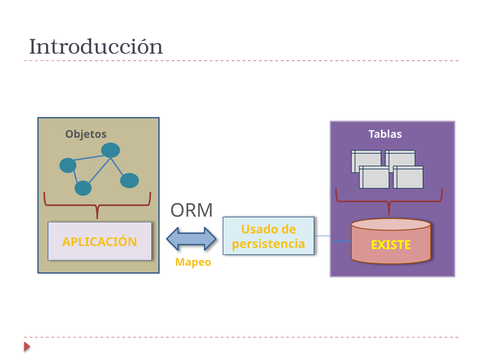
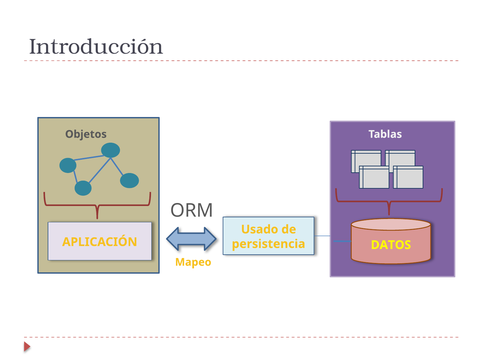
EXISTE: EXISTE -> DATOS
